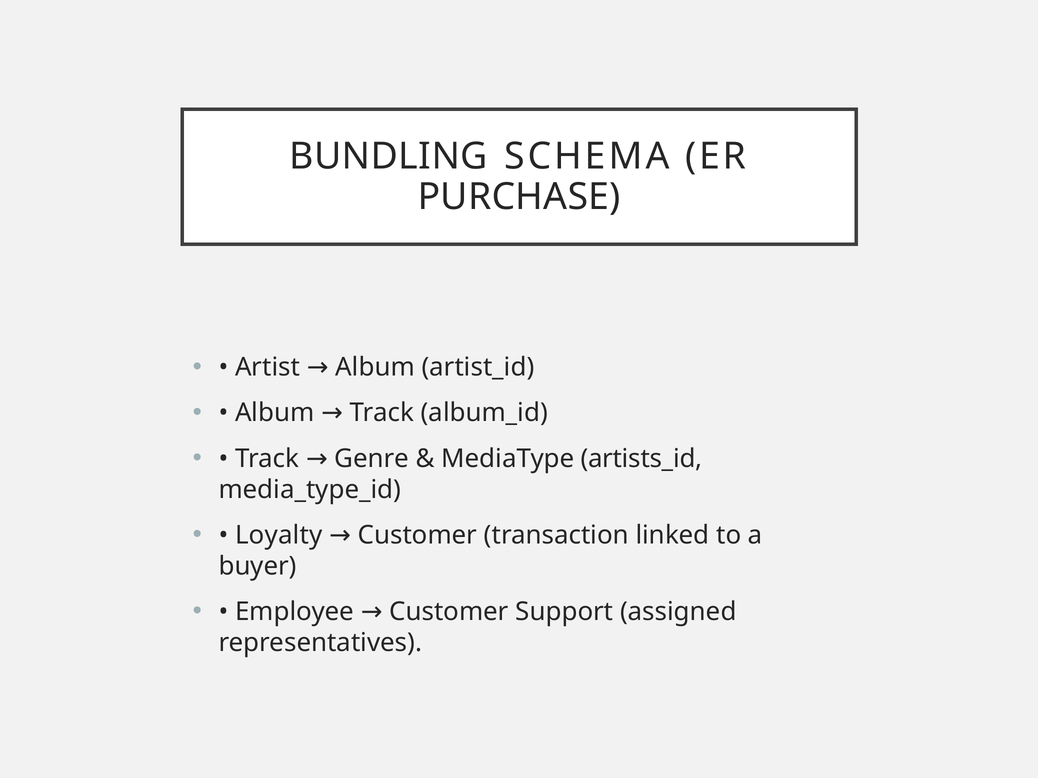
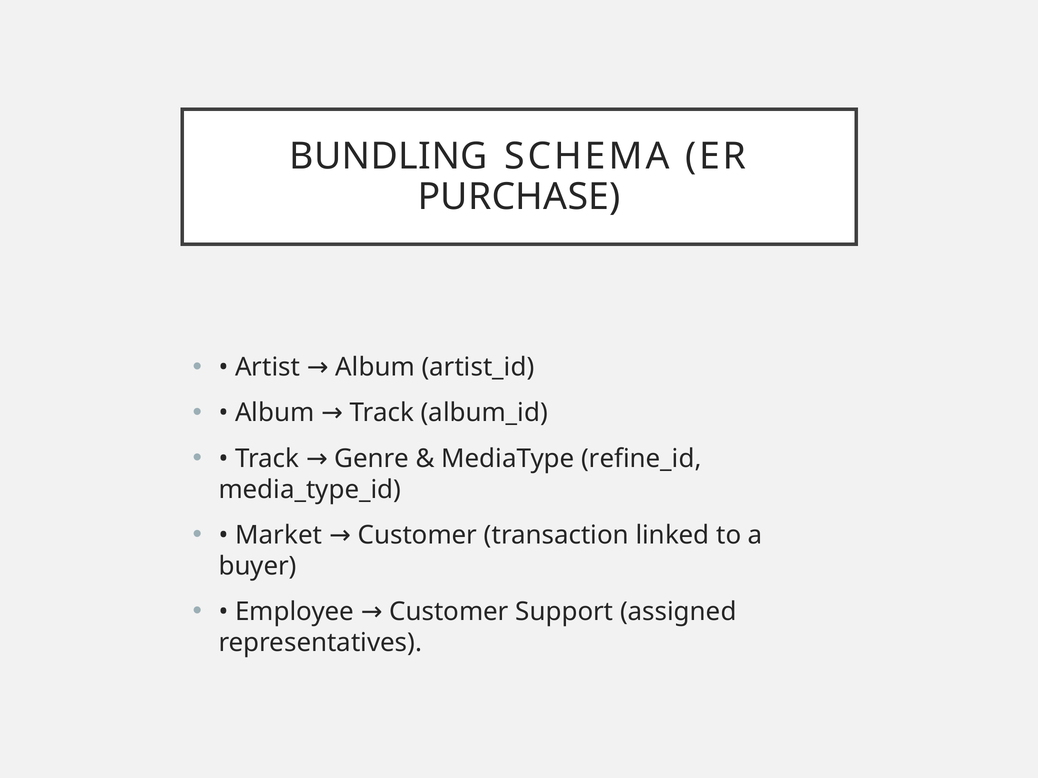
artists_id: artists_id -> refine_id
Loyalty: Loyalty -> Market
